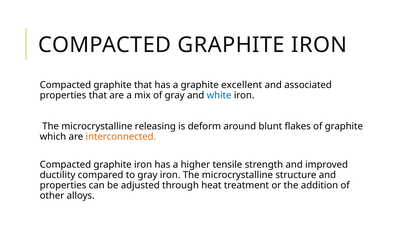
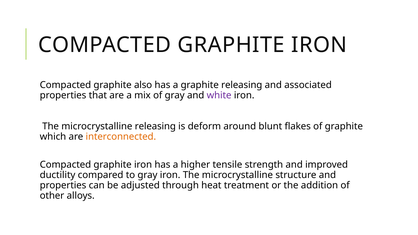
graphite that: that -> also
graphite excellent: excellent -> releasing
white colour: blue -> purple
